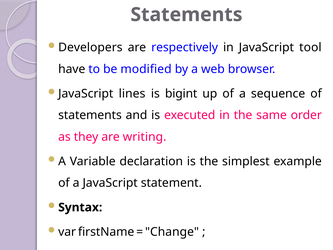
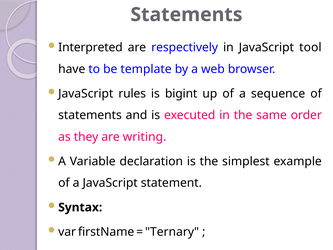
Developers: Developers -> Interpreted
modified: modified -> template
lines: lines -> rules
Change: Change -> Ternary
